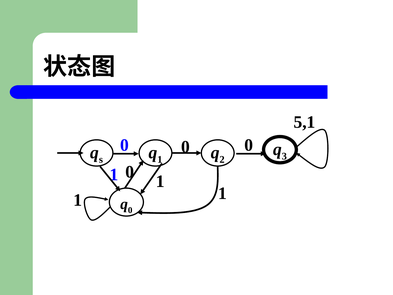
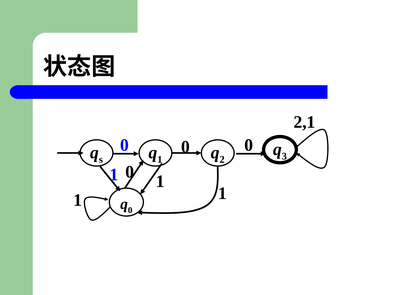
5,1: 5,1 -> 2,1
